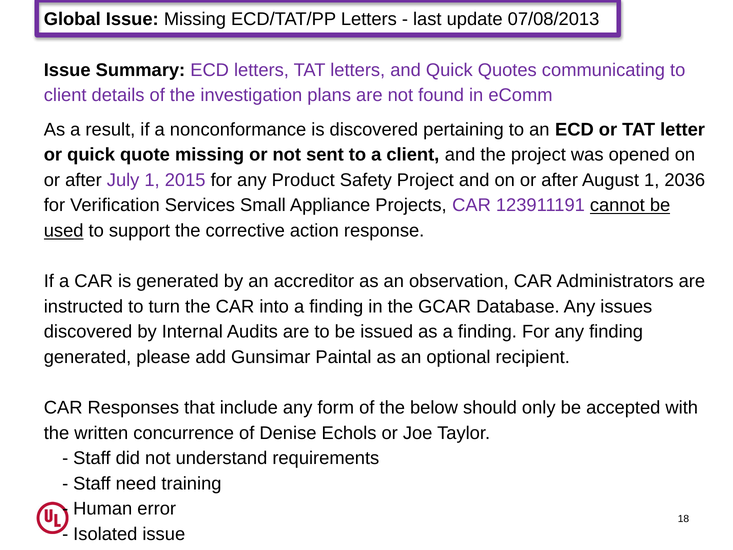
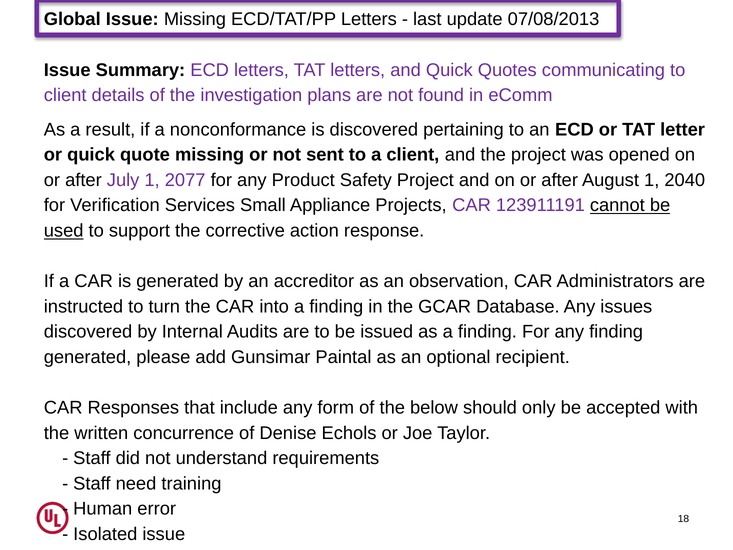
2015: 2015 -> 2077
2036: 2036 -> 2040
